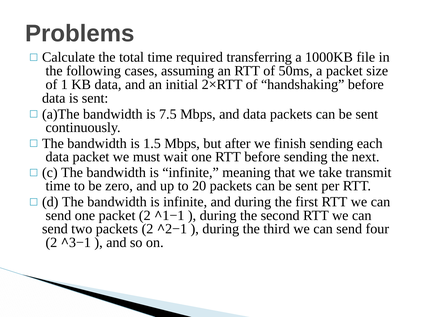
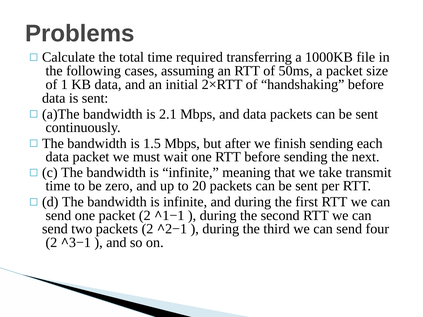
7.5: 7.5 -> 2.1
